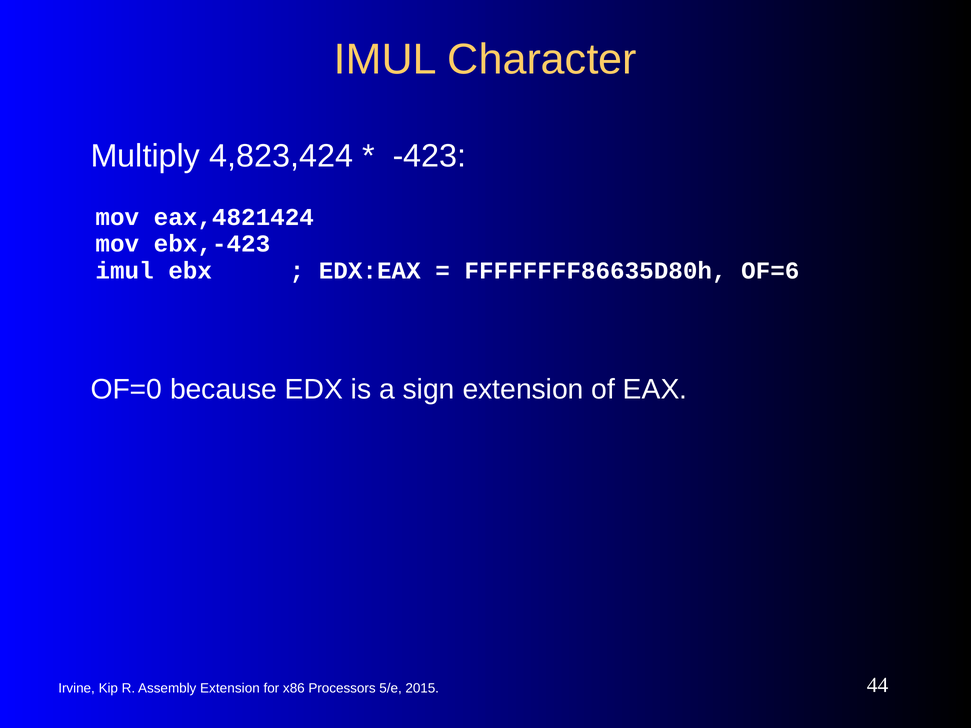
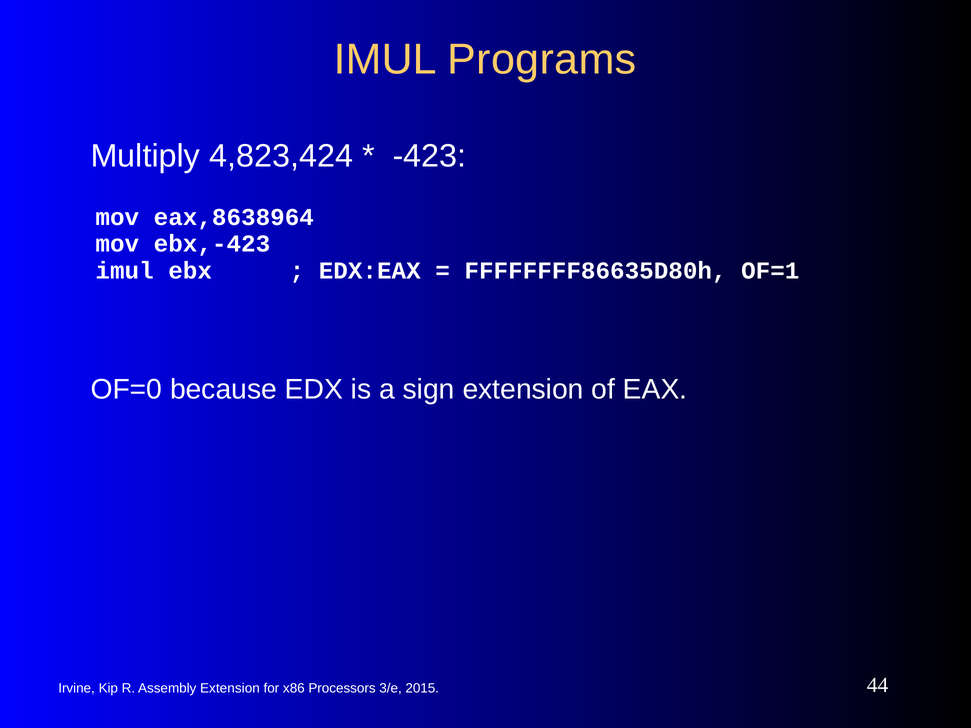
Character: Character -> Programs
eax,4821424: eax,4821424 -> eax,8638964
OF=6: OF=6 -> OF=1
5/e: 5/e -> 3/e
